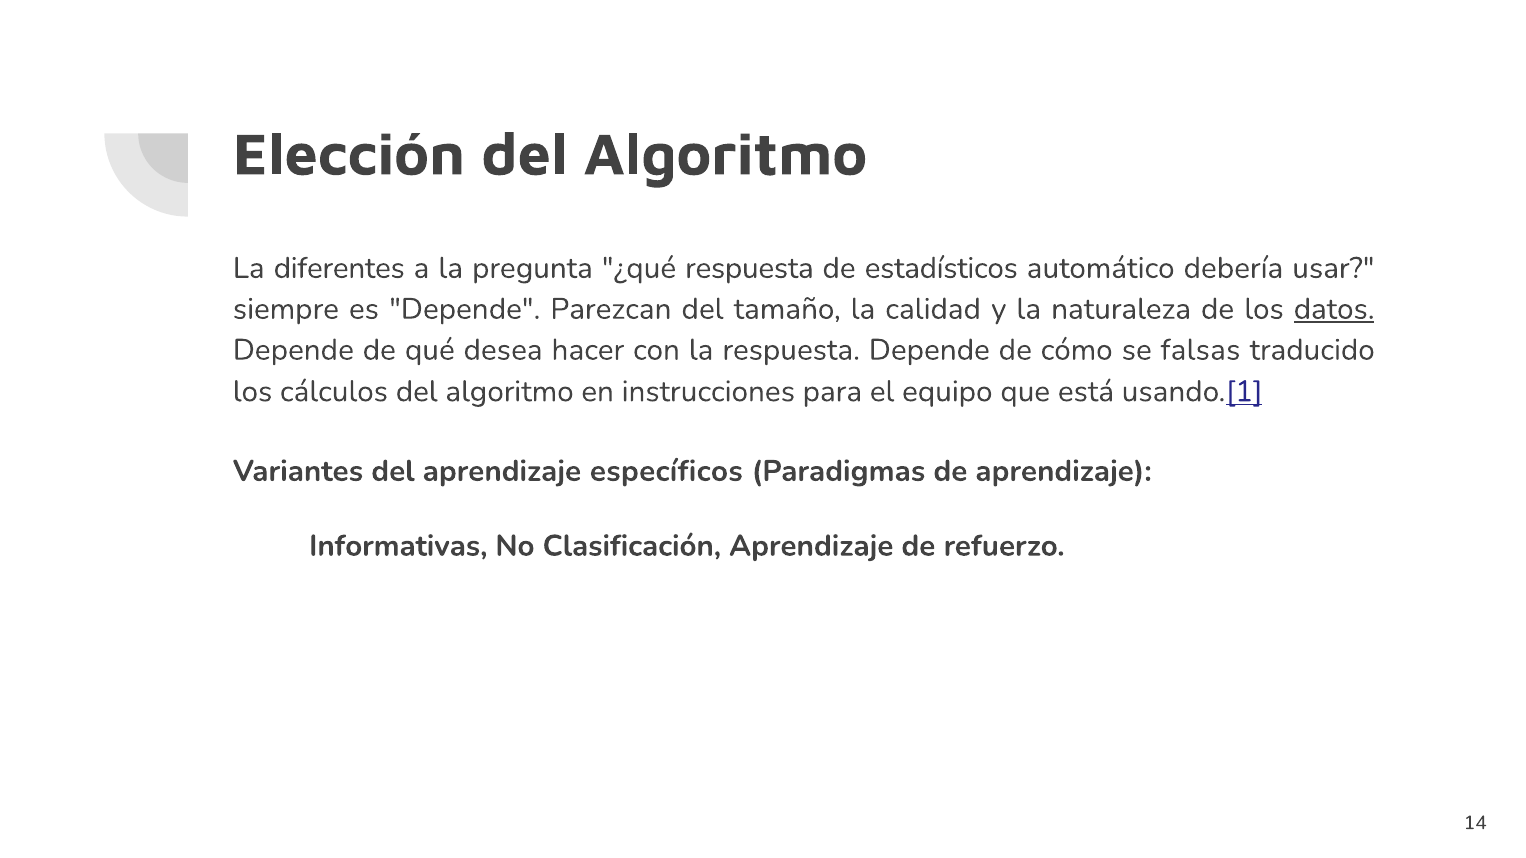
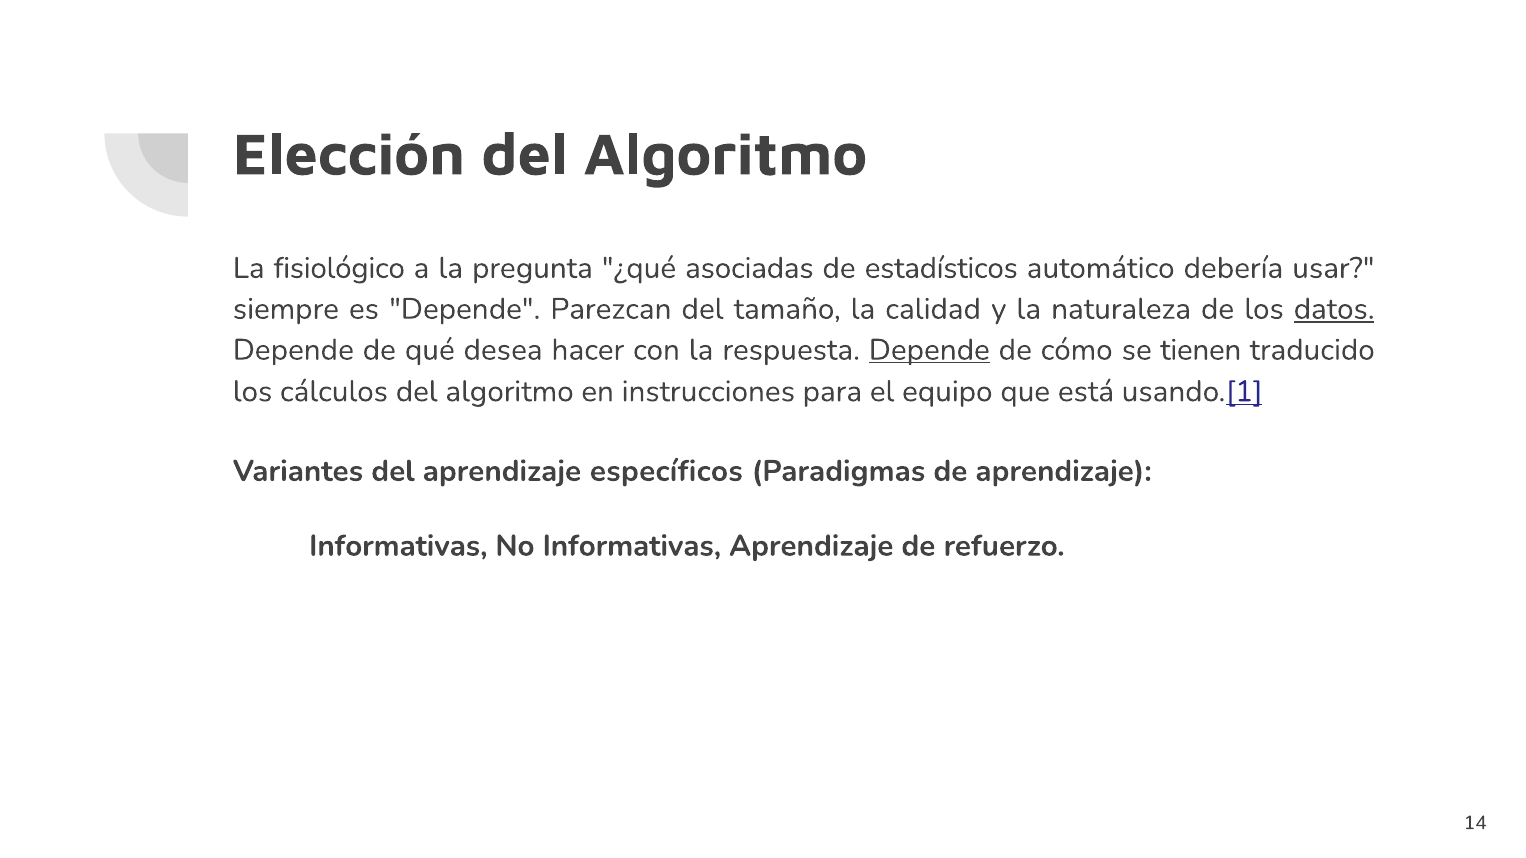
diferentes: diferentes -> fisiológico
¿qué respuesta: respuesta -> asociadas
Depende at (929, 350) underline: none -> present
falsas: falsas -> tienen
No Clasificación: Clasificación -> Informativas
